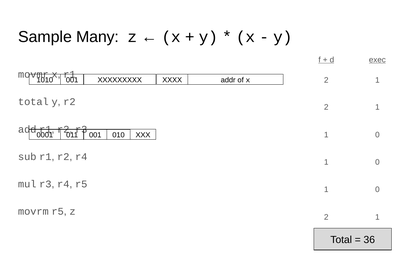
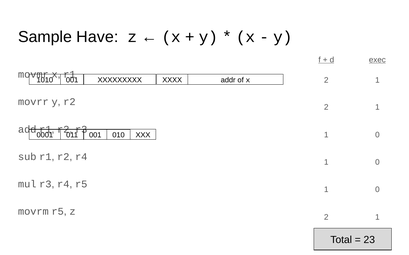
Many: Many -> Have
total at (33, 102): total -> movrr
36: 36 -> 23
